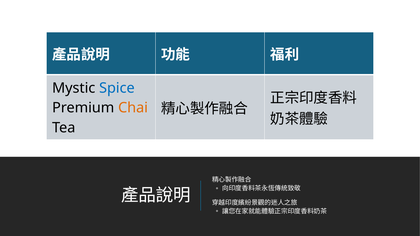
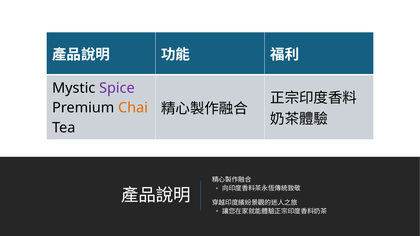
Spice colour: blue -> purple
